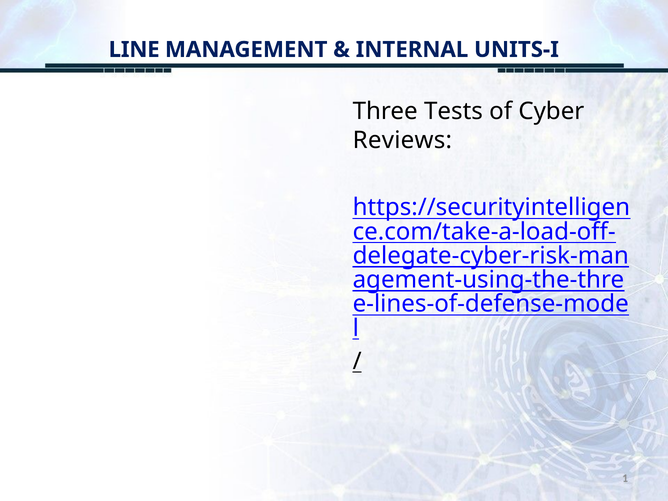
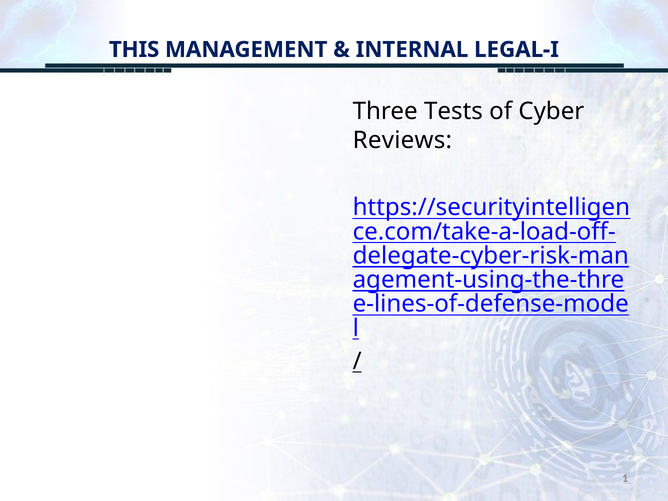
LINE: LINE -> THIS
UNITS-I: UNITS-I -> LEGAL-I
